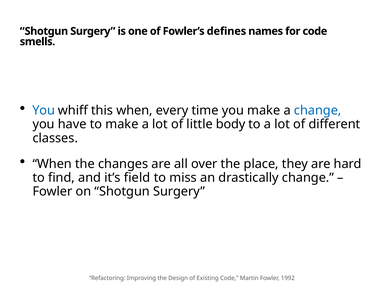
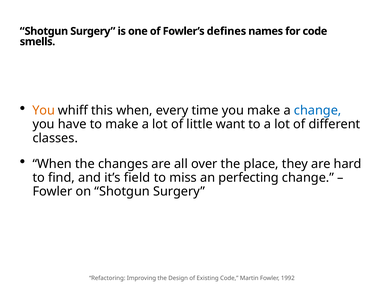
You at (44, 111) colour: blue -> orange
body: body -> want
drastically: drastically -> perfecting
